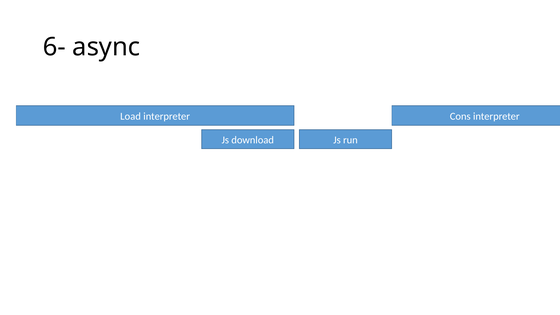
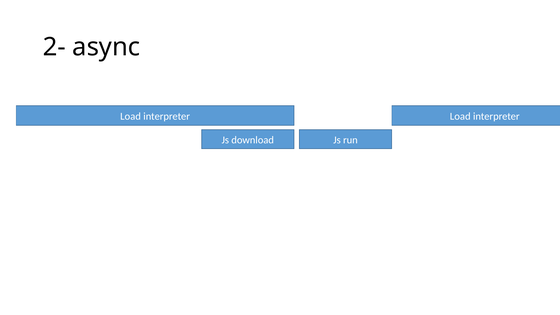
6-: 6- -> 2-
Cons at (460, 116): Cons -> Load
